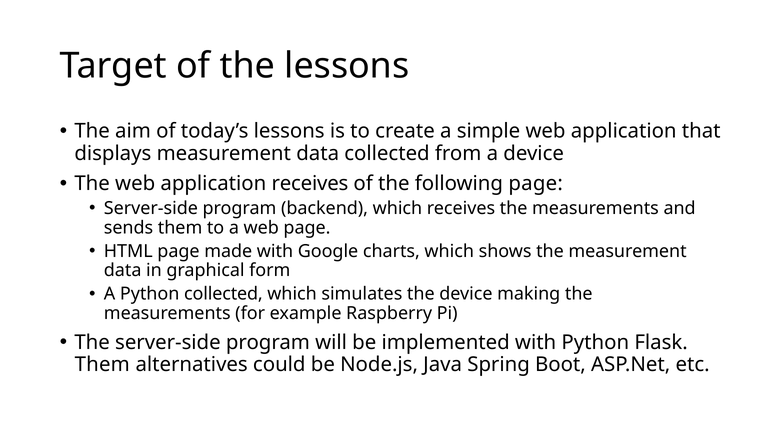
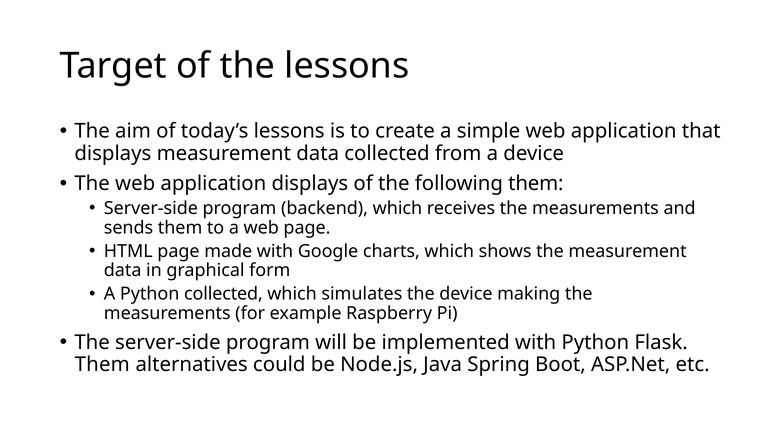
application receives: receives -> displays
following page: page -> them
